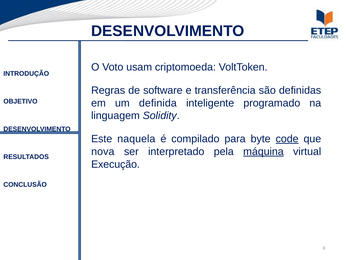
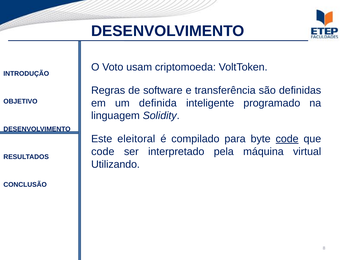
naquela: naquela -> eleitoral
nova at (103, 151): nova -> code
máquina underline: present -> none
Execução: Execução -> Utilizando
